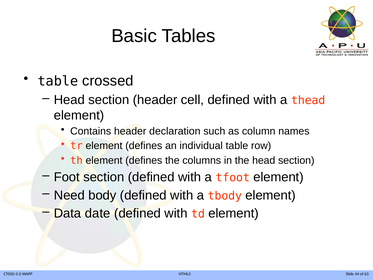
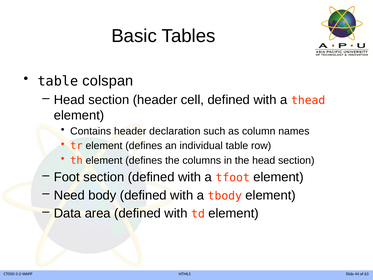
crossed: crossed -> colspan
date: date -> area
